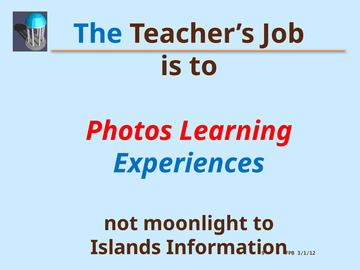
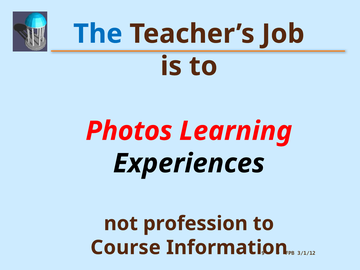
Experiences colour: blue -> black
moonlight: moonlight -> profession
Islands: Islands -> Course
